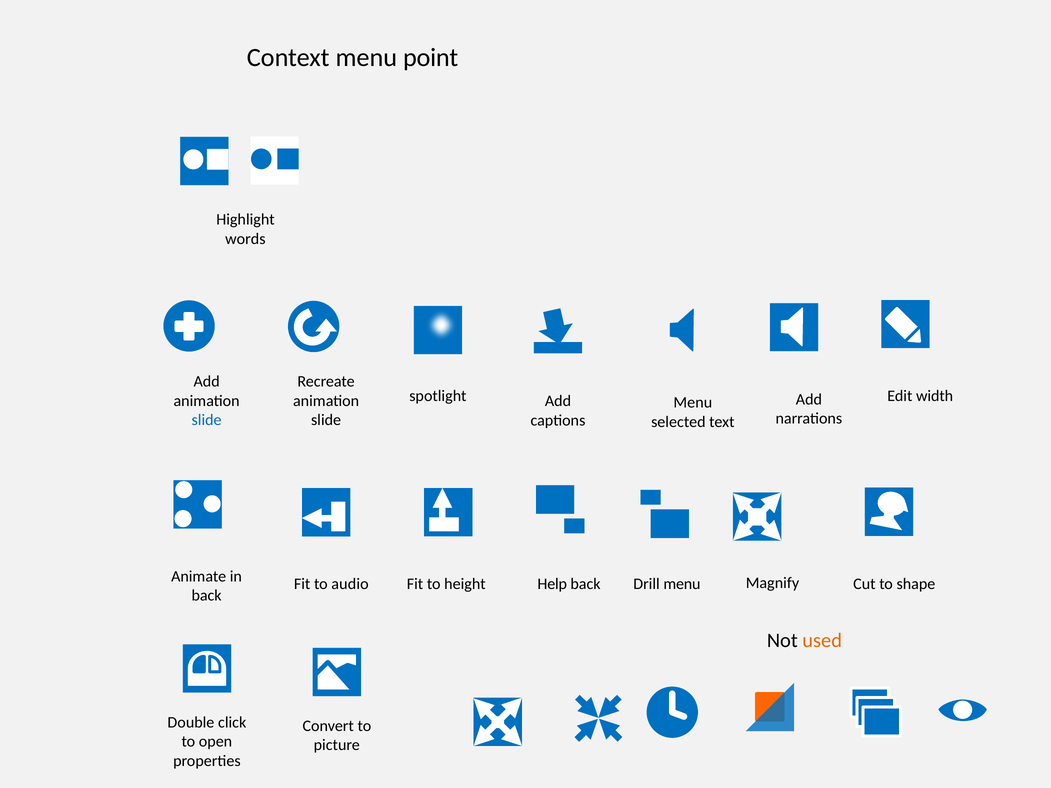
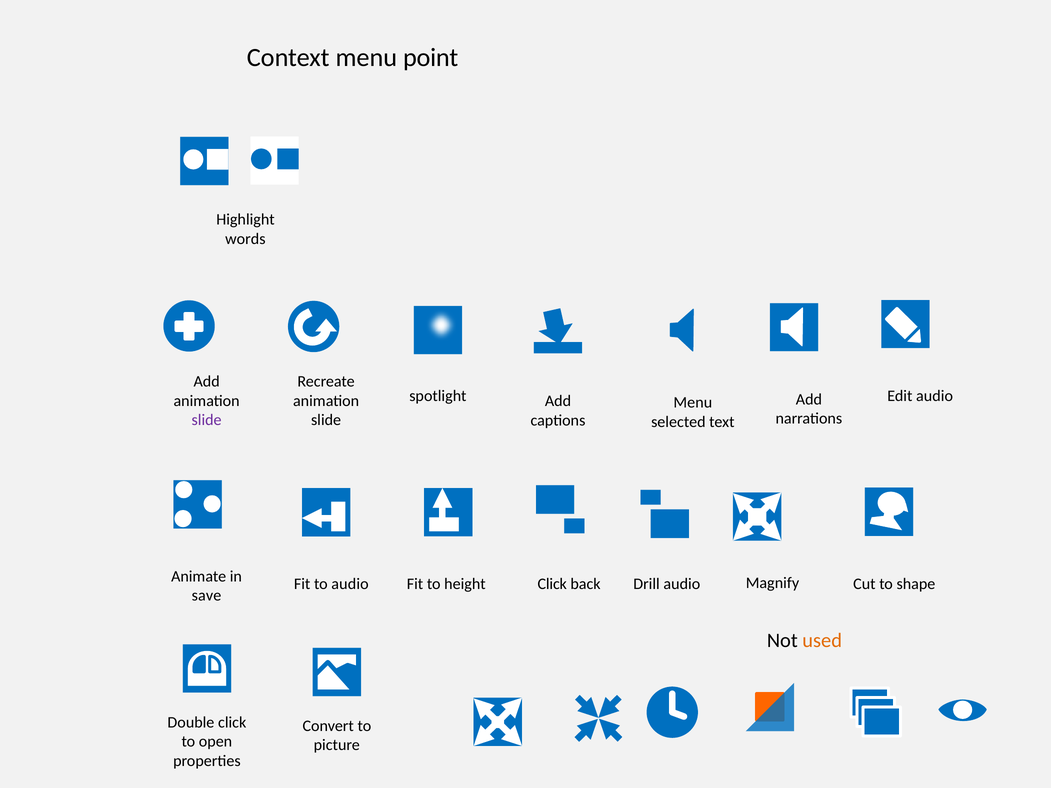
Edit width: width -> audio
slide at (207, 420) colour: blue -> purple
height Help: Help -> Click
Drill menu: menu -> audio
back at (207, 596): back -> save
